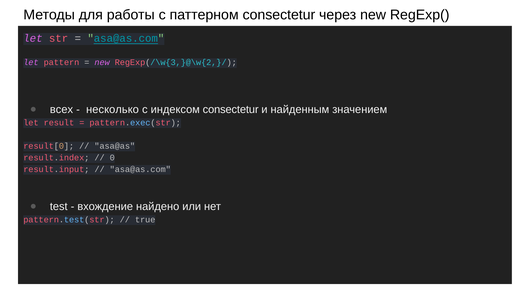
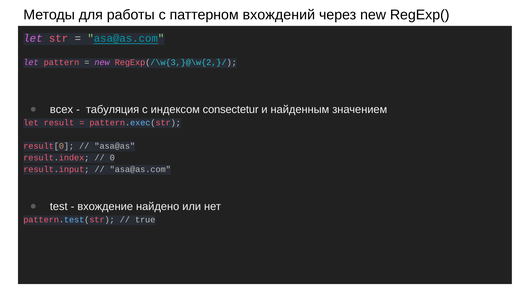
паттерном consectetur: consectetur -> вхождений
несколько: несколько -> табуляция
